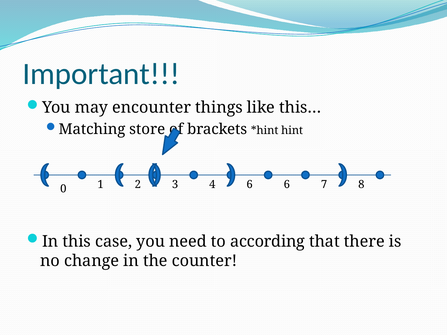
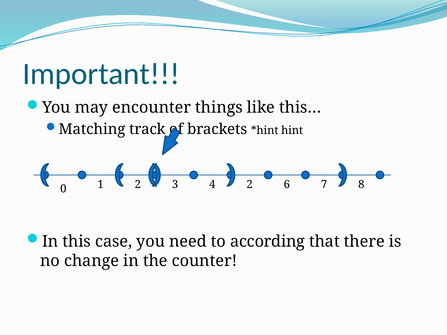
store: store -> track
4 6: 6 -> 2
